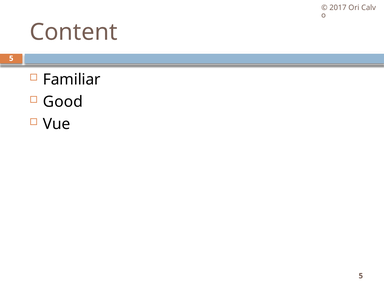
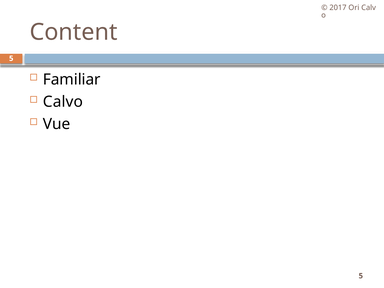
Good: Good -> Calvo
